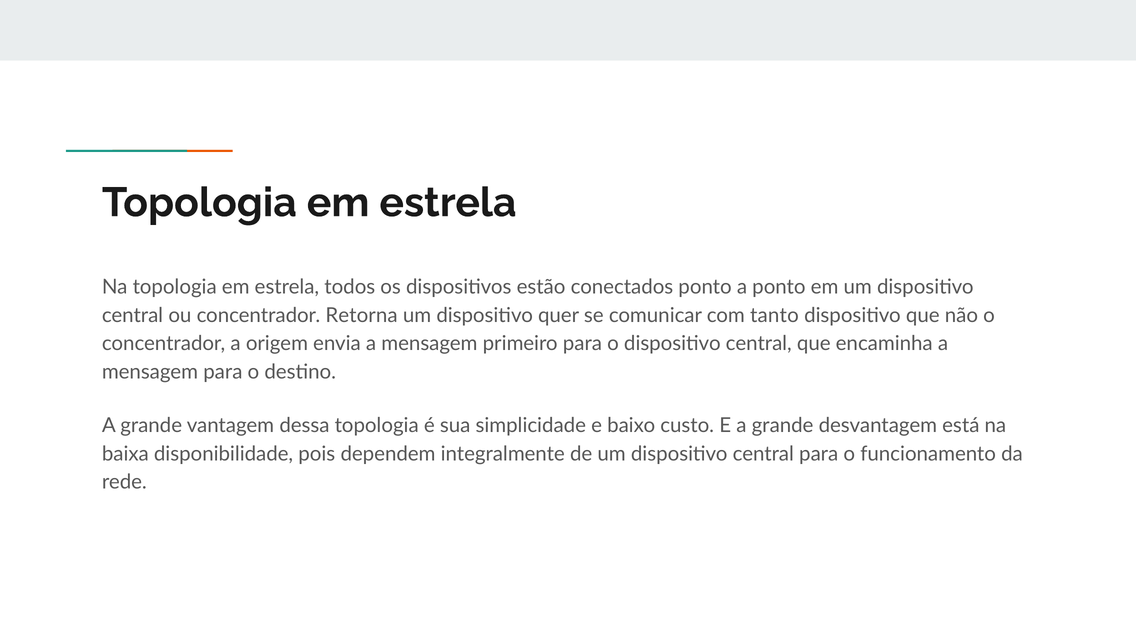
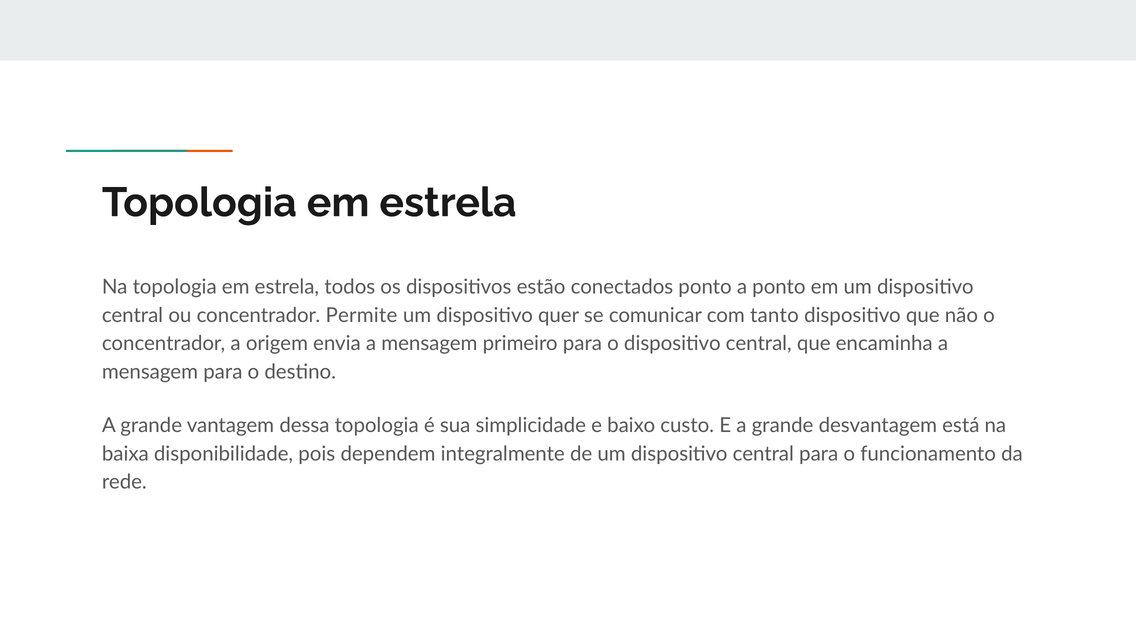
Retorna: Retorna -> Permite
